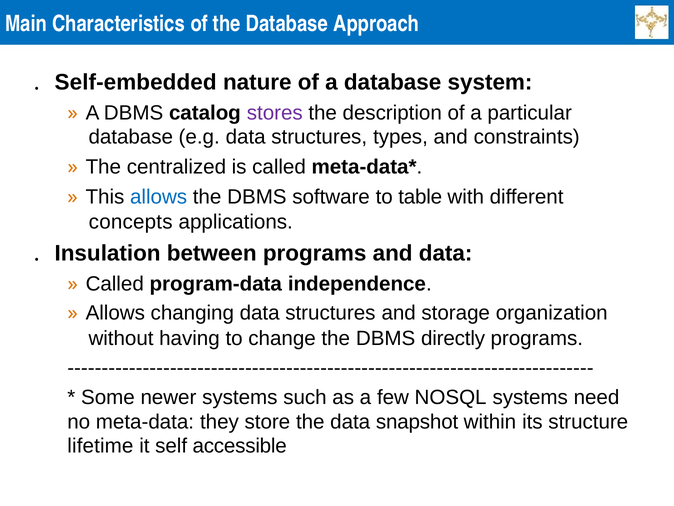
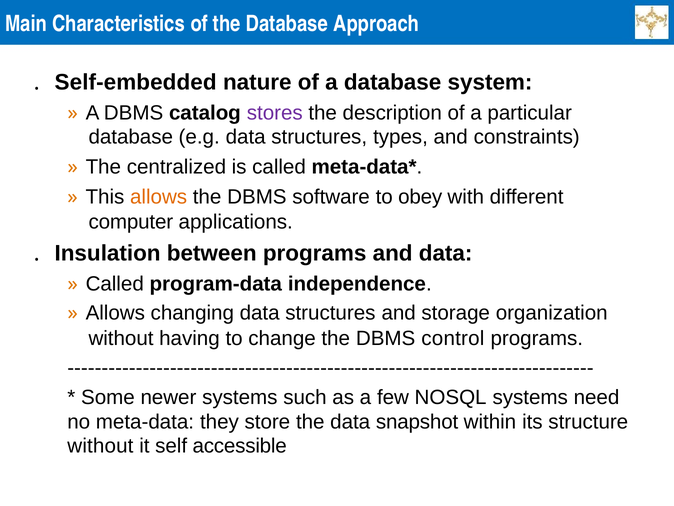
allows at (159, 197) colour: blue -> orange
table: table -> obey
concepts: concepts -> computer
directly: directly -> control
lifetime at (100, 446): lifetime -> without
